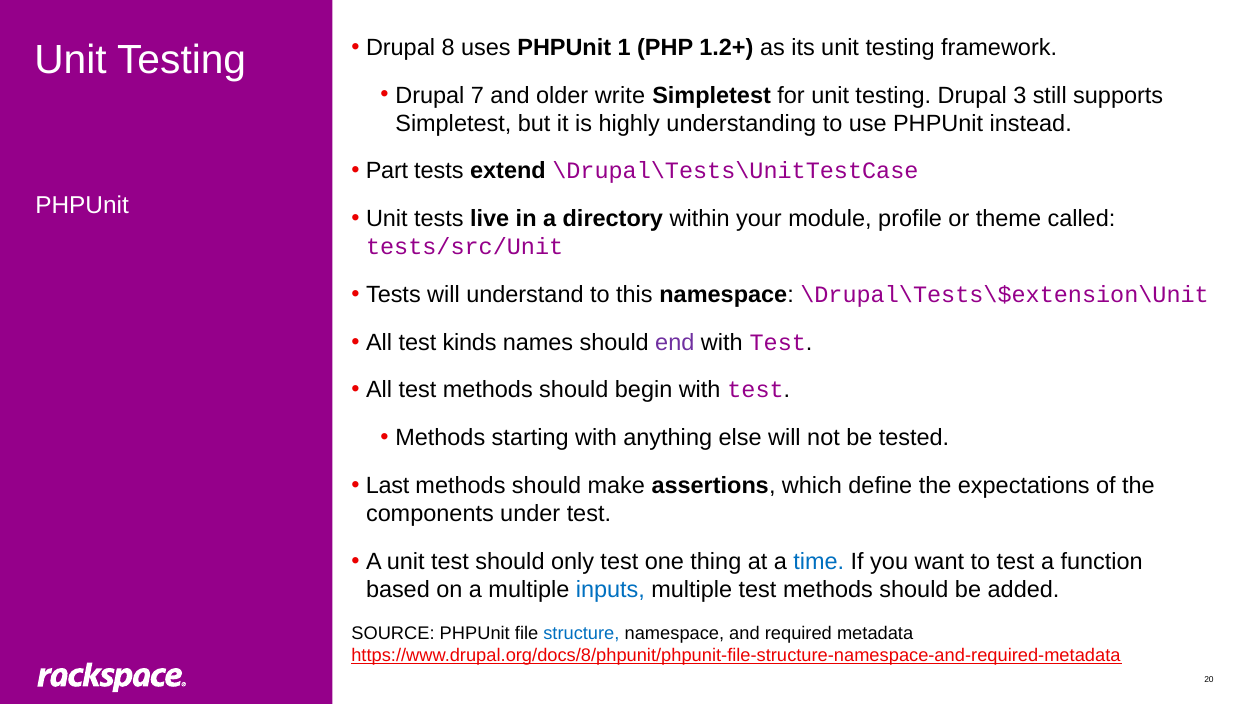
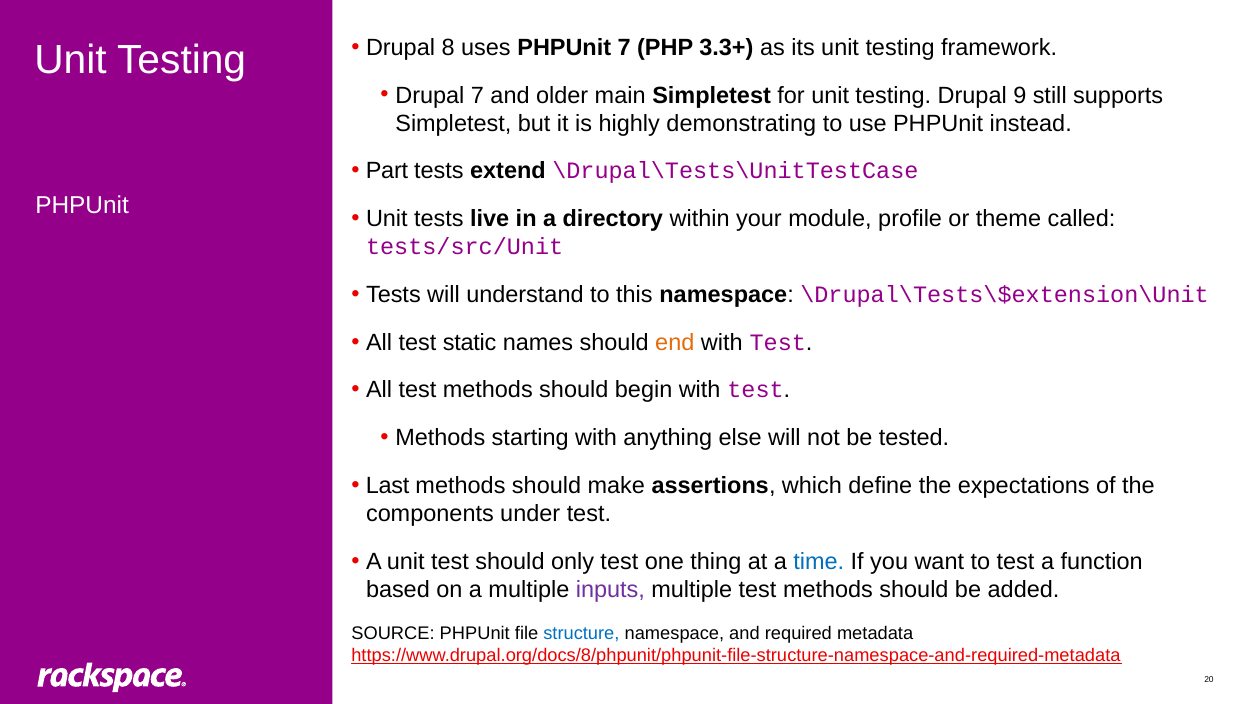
PHPUnit 1: 1 -> 7
1.2+: 1.2+ -> 3.3+
write: write -> main
3: 3 -> 9
understanding: understanding -> demonstrating
kinds: kinds -> static
end colour: purple -> orange
inputs colour: blue -> purple
